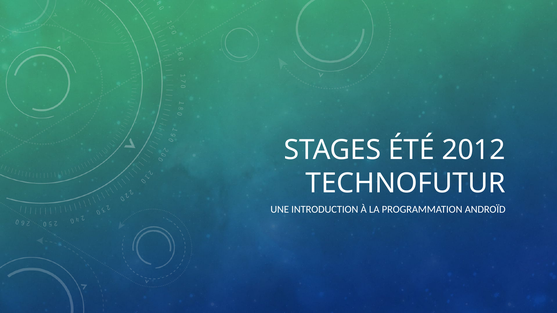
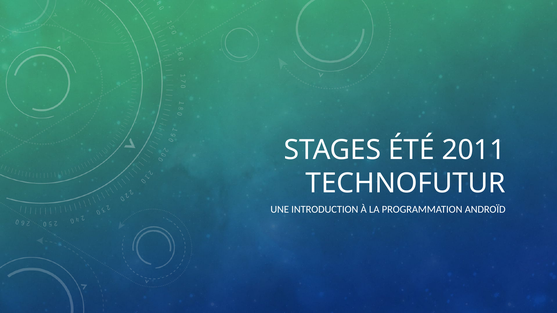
2012: 2012 -> 2011
